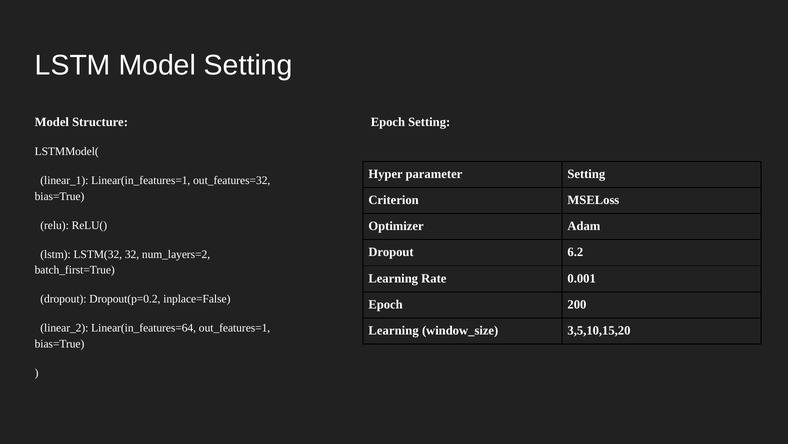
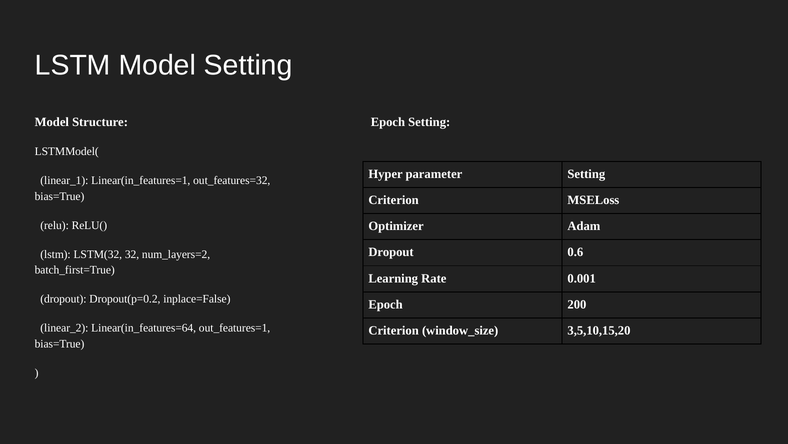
6.2: 6.2 -> 0.6
Learning at (394, 330): Learning -> Criterion
